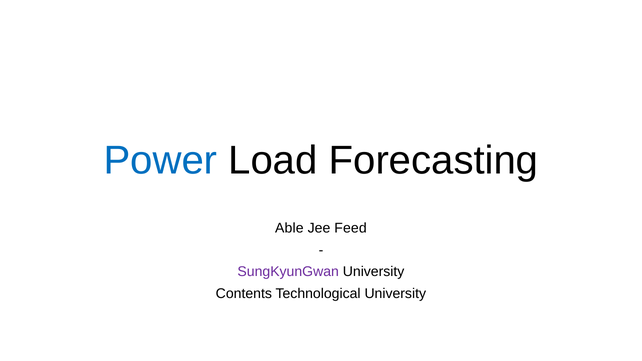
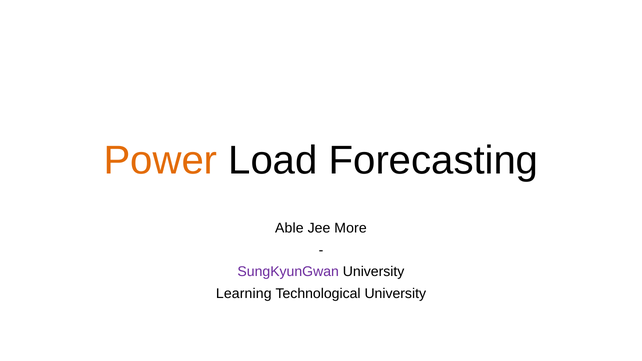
Power colour: blue -> orange
Feed: Feed -> More
Contents: Contents -> Learning
